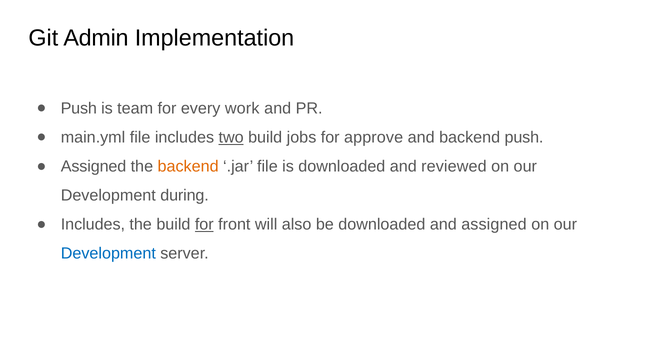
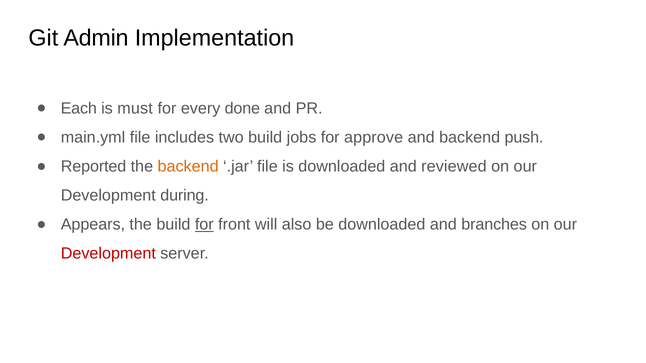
Push at (79, 109): Push -> Each
team: team -> must
work: work -> done
two underline: present -> none
Assigned at (94, 167): Assigned -> Reported
Includes at (93, 225): Includes -> Appears
and assigned: assigned -> branches
Development at (108, 254) colour: blue -> red
